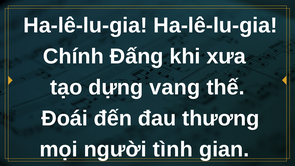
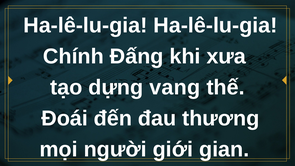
tình: tình -> giới
